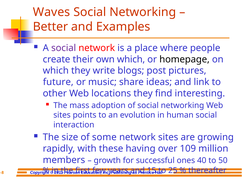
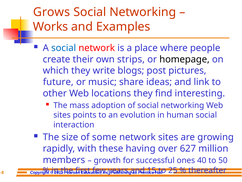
Waves: Waves -> Grows
Better: Better -> Works
social at (64, 48) colour: purple -> blue
own which: which -> strips
109: 109 -> 627
